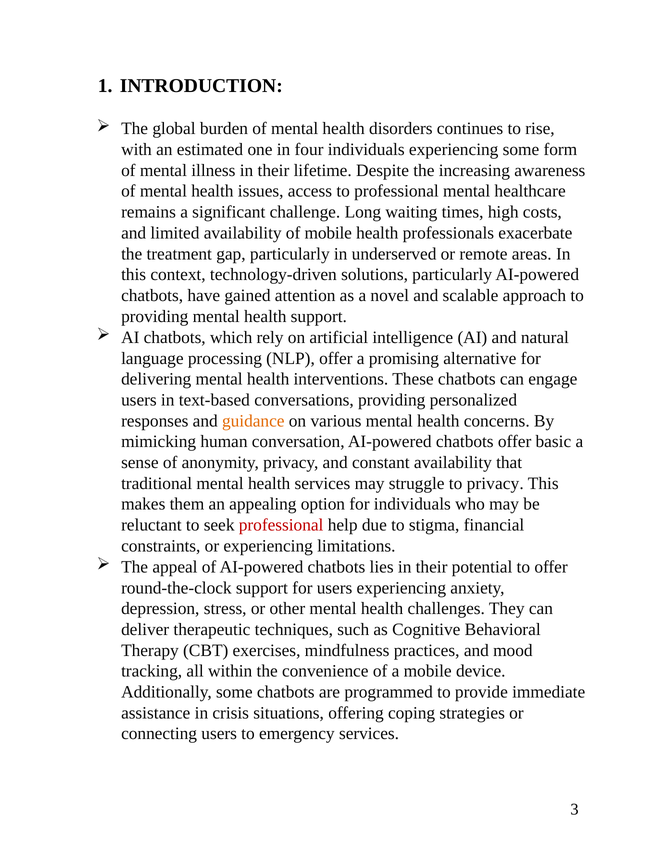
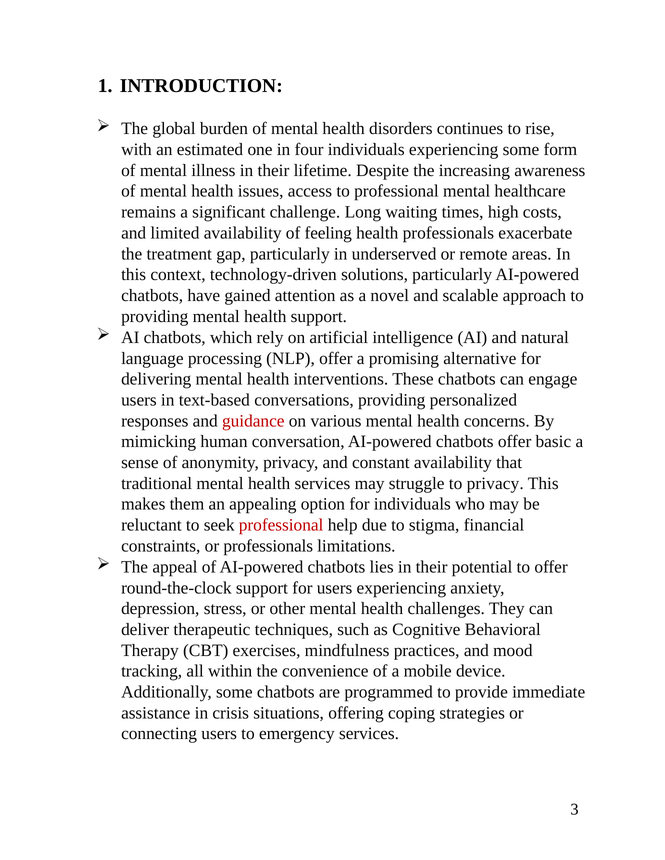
of mobile: mobile -> feeling
guidance colour: orange -> red
or experiencing: experiencing -> professionals
